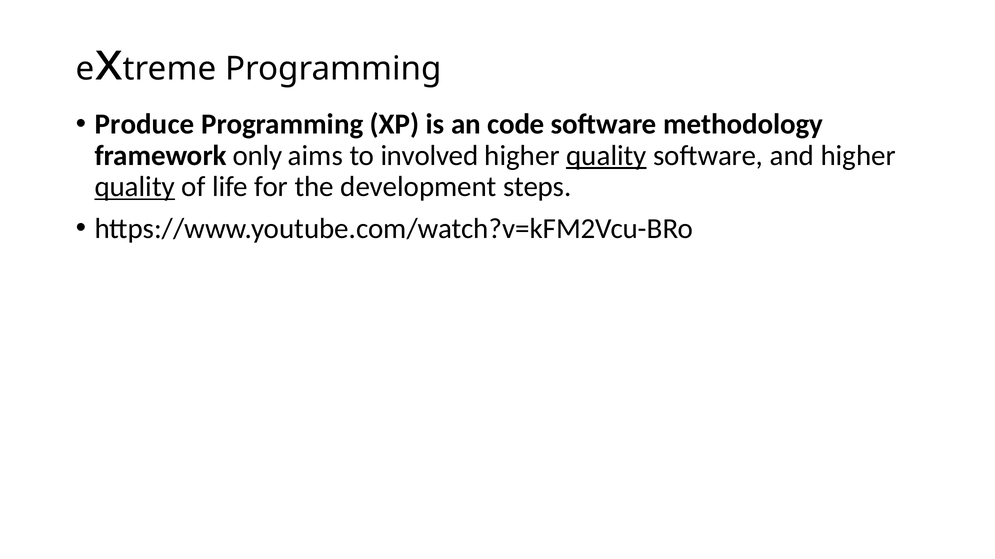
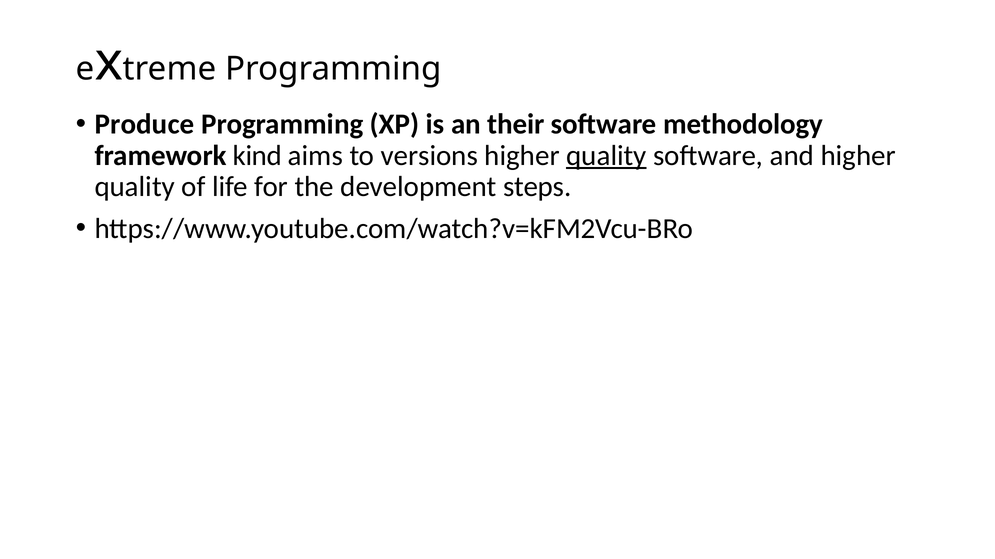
code: code -> their
only: only -> kind
involved: involved -> versions
quality at (135, 187) underline: present -> none
